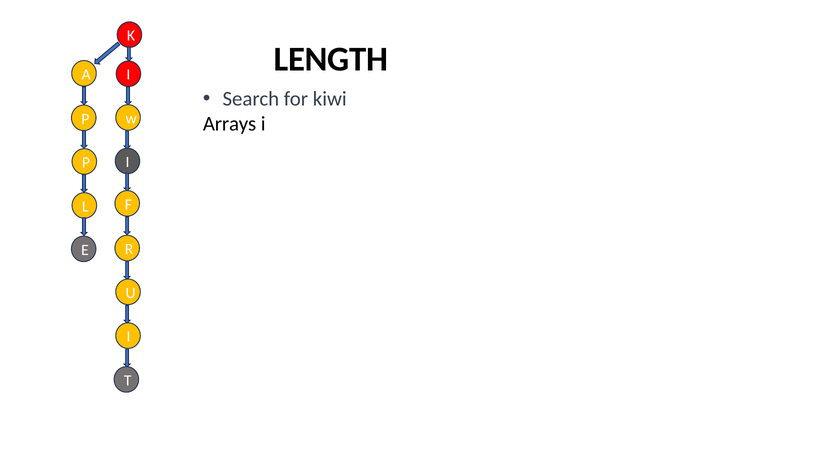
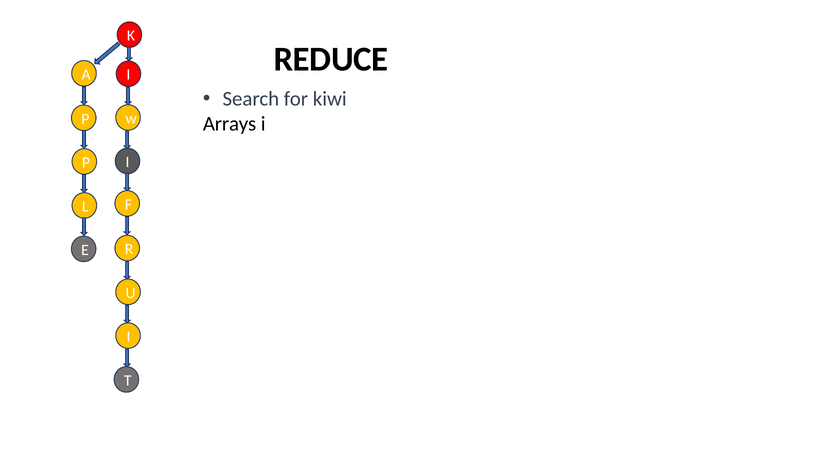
LENGTH: LENGTH -> REDUCE
